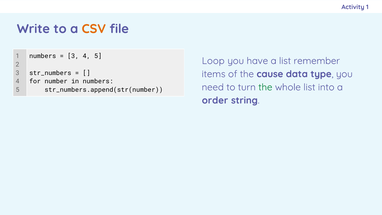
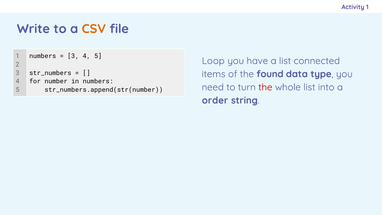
remember: remember -> connected
cause: cause -> found
the at (265, 87) colour: green -> red
